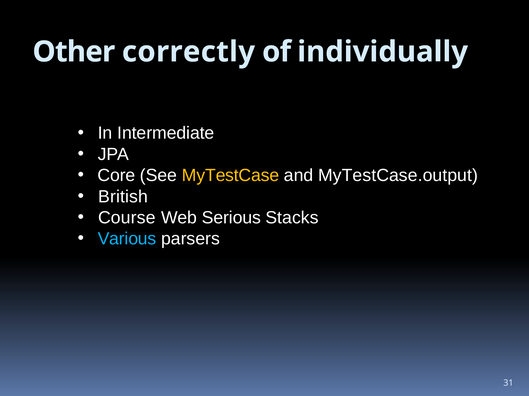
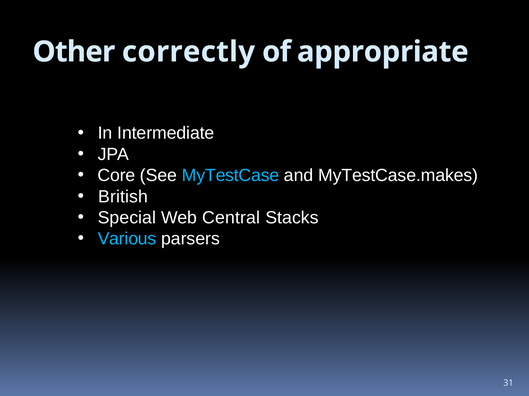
individually: individually -> appropriate
MyTestCase colour: yellow -> light blue
MyTestCase.output: MyTestCase.output -> MyTestCase.makes
Course: Course -> Special
Serious: Serious -> Central
